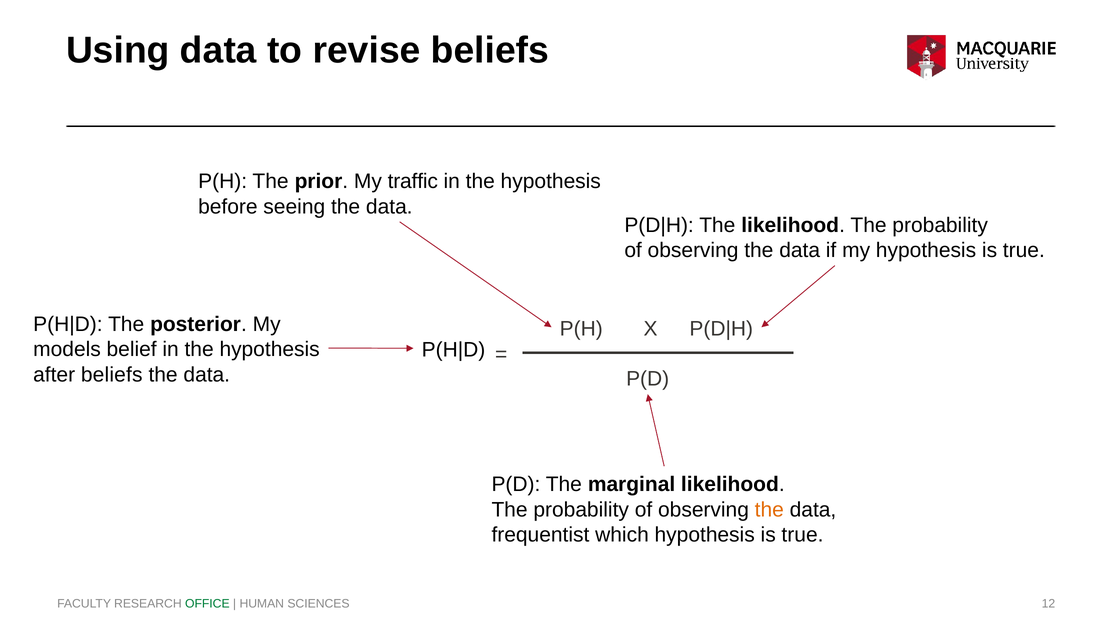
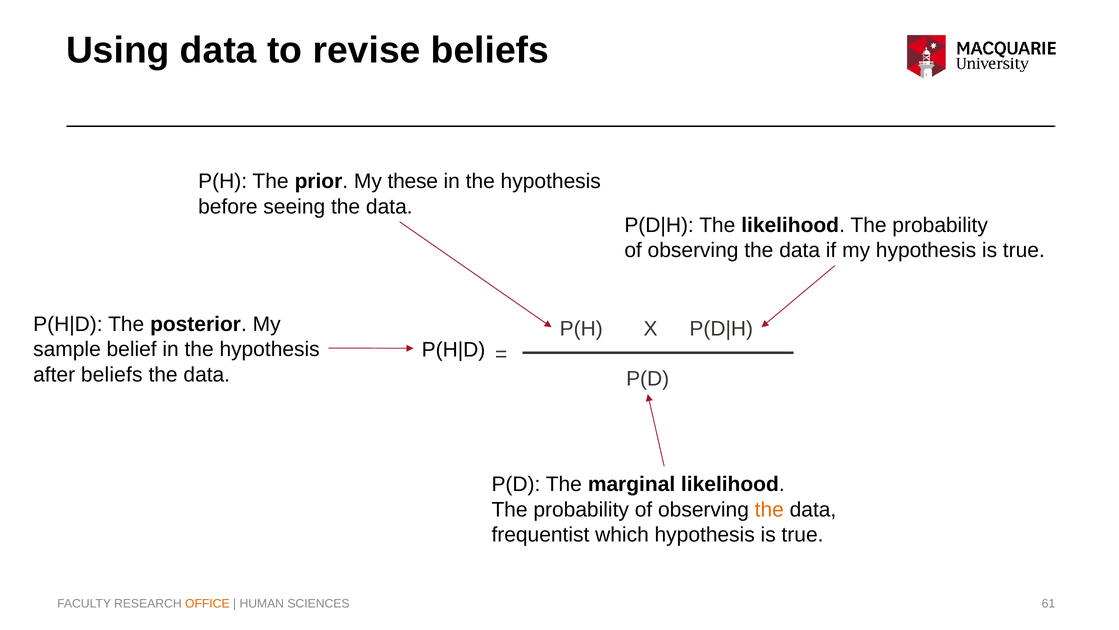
traffic: traffic -> these
models: models -> sample
OFFICE colour: green -> orange
12: 12 -> 61
